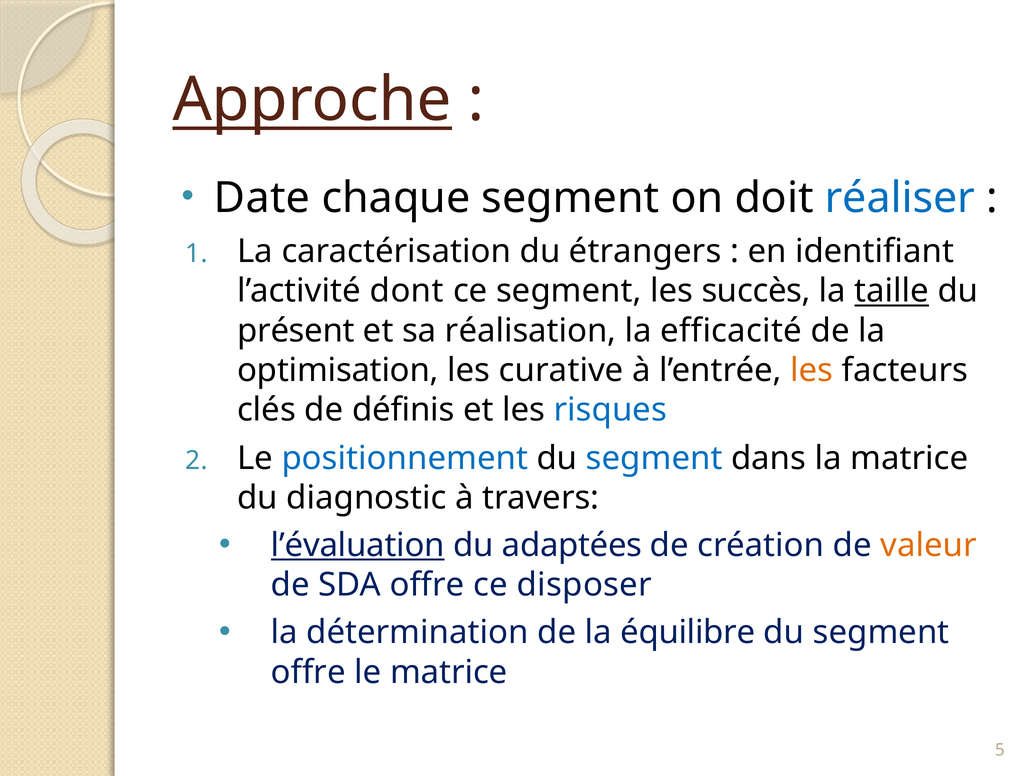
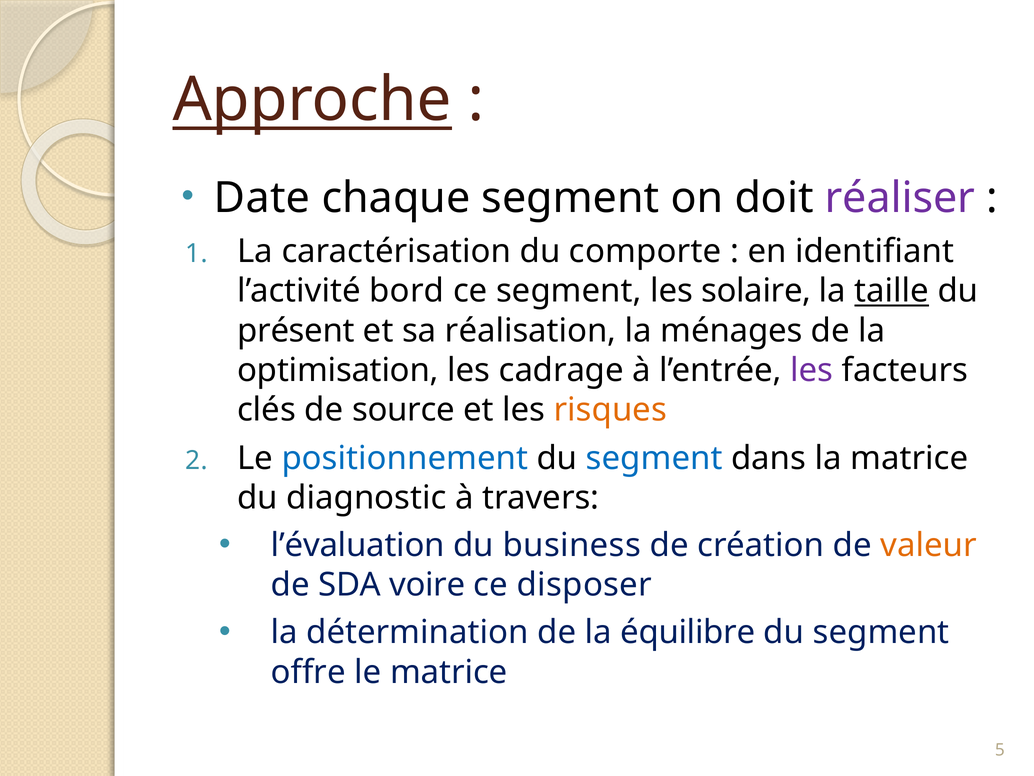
réaliser colour: blue -> purple
étrangers: étrangers -> comporte
dont: dont -> bord
succès: succès -> solaire
efficacité: efficacité -> ménages
curative: curative -> cadrage
les at (812, 370) colour: orange -> purple
définis: définis -> source
risques colour: blue -> orange
l’évaluation underline: present -> none
adaptées: adaptées -> business
SDA offre: offre -> voire
